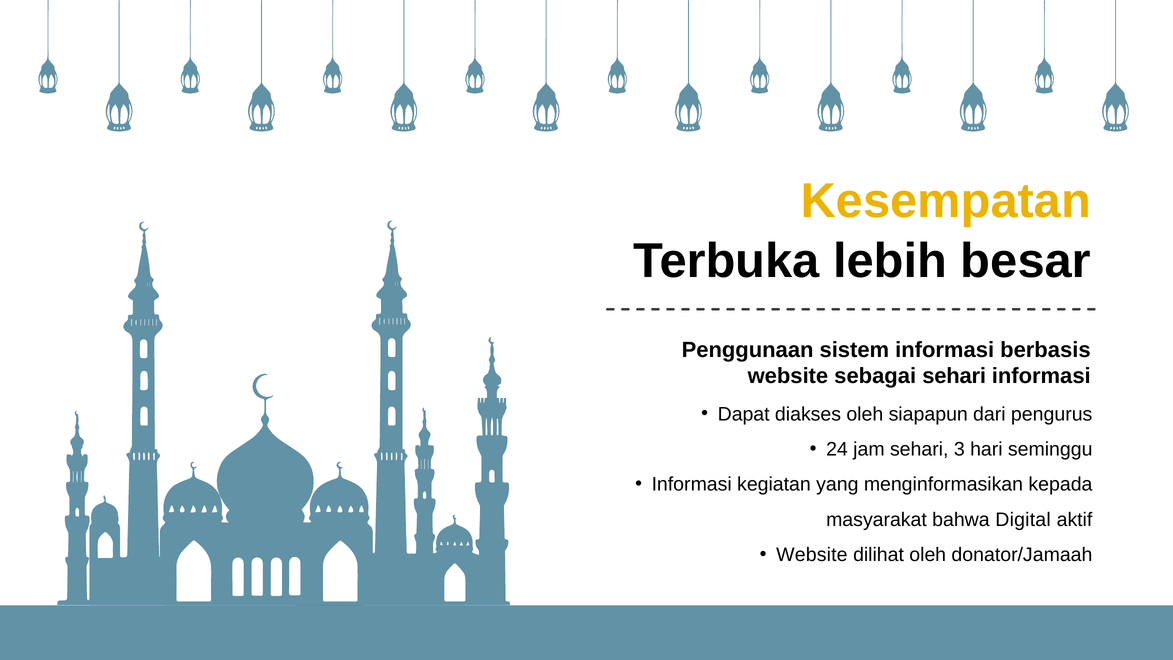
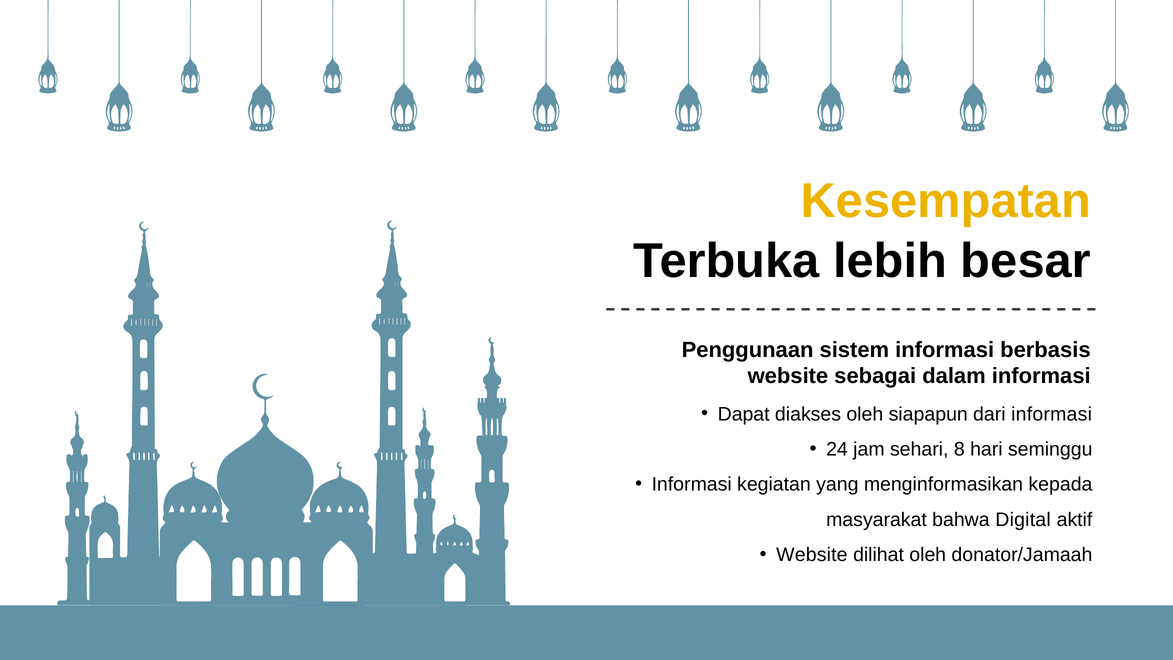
sebagai sehari: sehari -> dalam
dari pengurus: pengurus -> informasi
3: 3 -> 8
